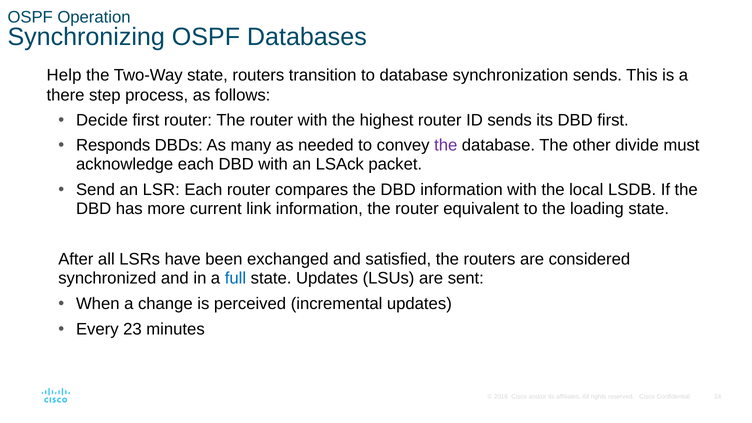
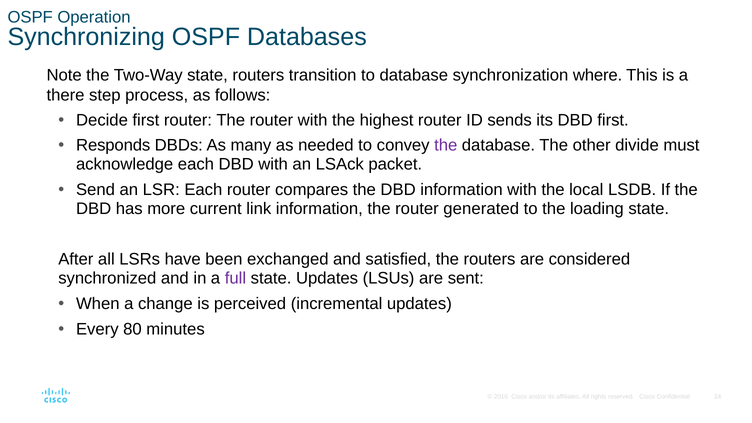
Help: Help -> Note
synchronization sends: sends -> where
equivalent: equivalent -> generated
full colour: blue -> purple
23: 23 -> 80
